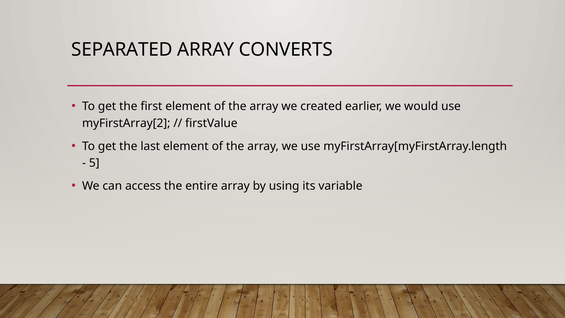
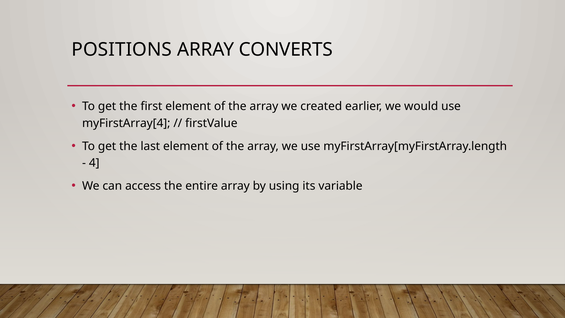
SEPARATED: SEPARATED -> POSITIONS
myFirstArray[2: myFirstArray[2 -> myFirstArray[4
5: 5 -> 4
